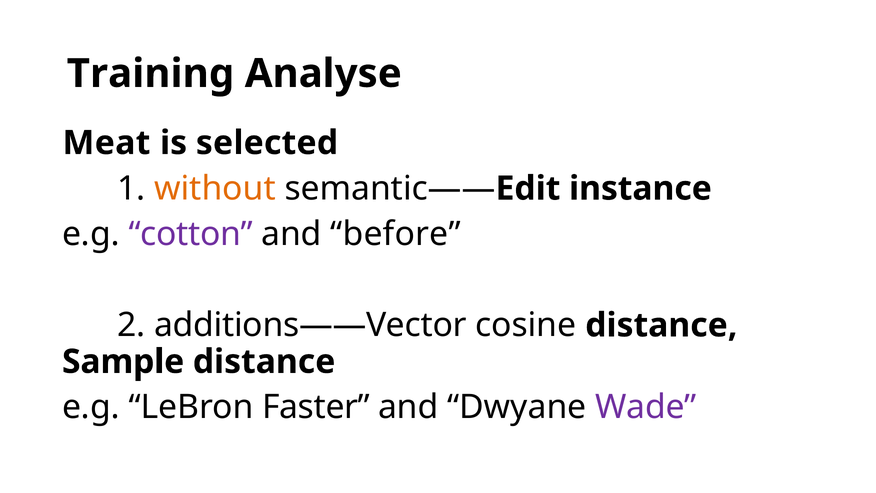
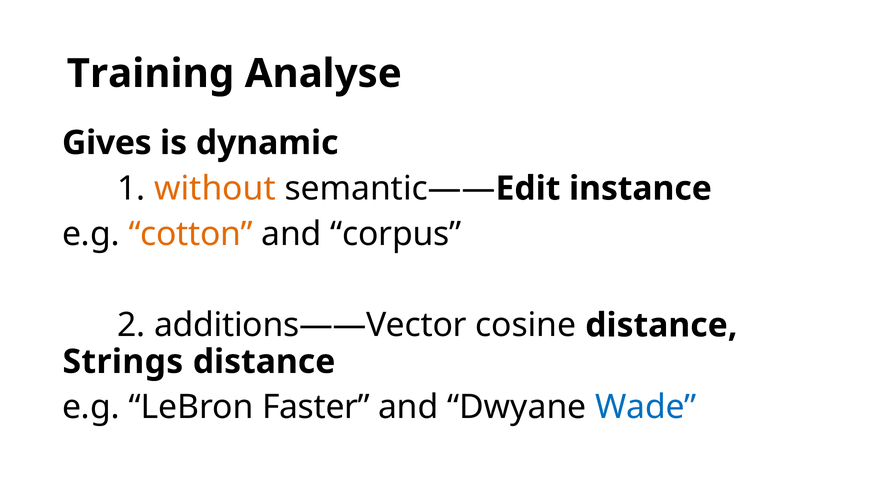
Meat: Meat -> Gives
selected: selected -> dynamic
cotton colour: purple -> orange
before: before -> corpus
Sample: Sample -> Strings
Wade colour: purple -> blue
